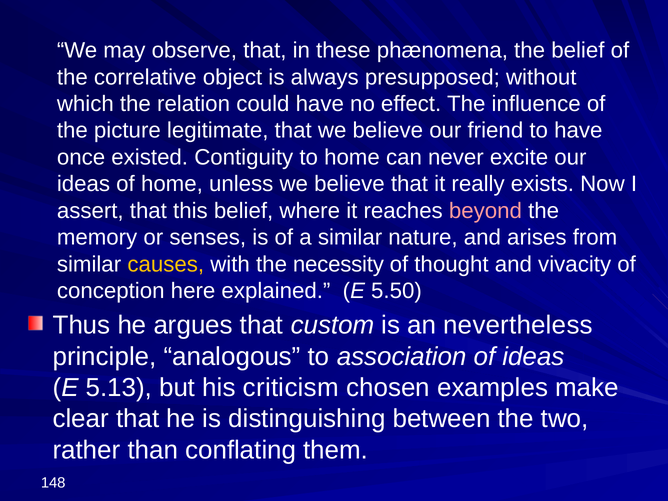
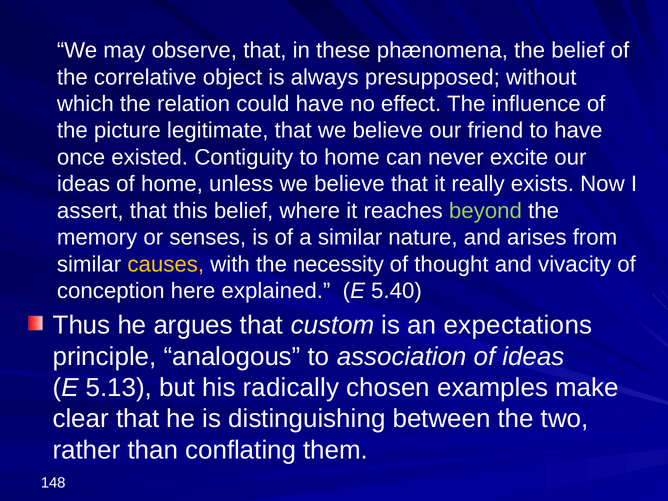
beyond colour: pink -> light green
5.50: 5.50 -> 5.40
nevertheless: nevertheless -> expectations
criticism: criticism -> radically
